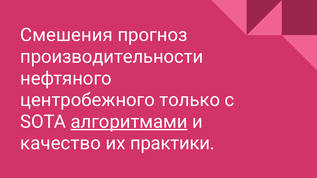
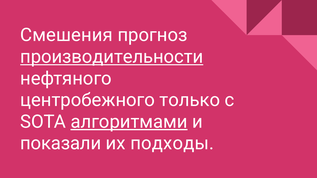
производительности underline: none -> present
качество: качество -> показали
практики: практики -> подходы
